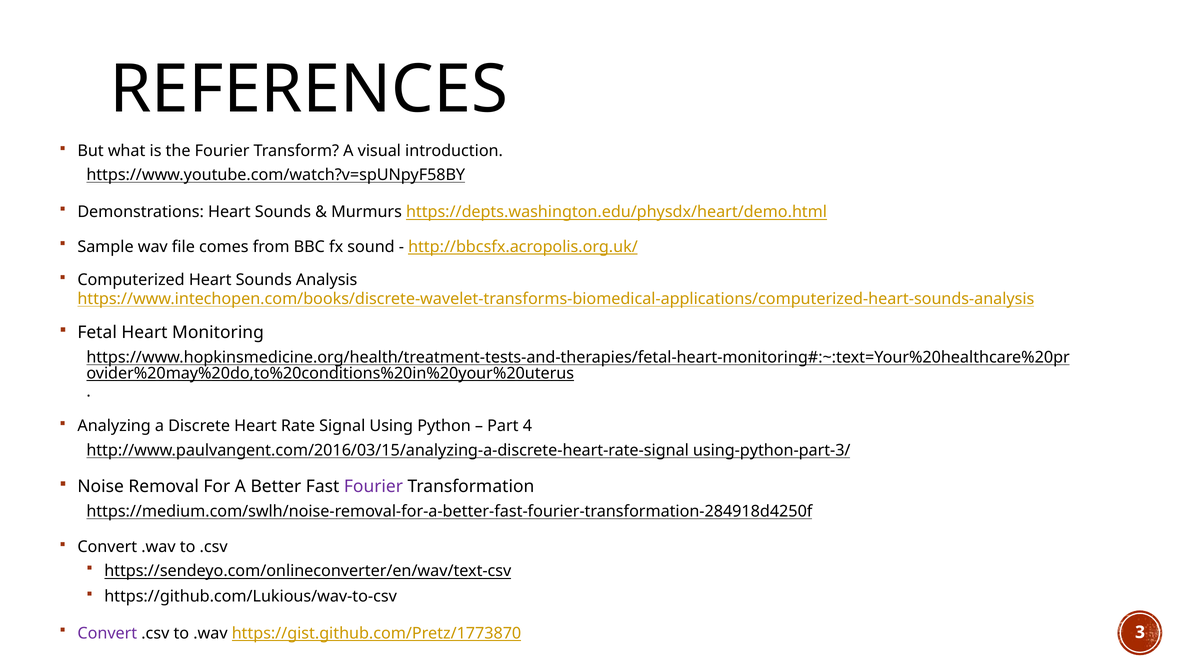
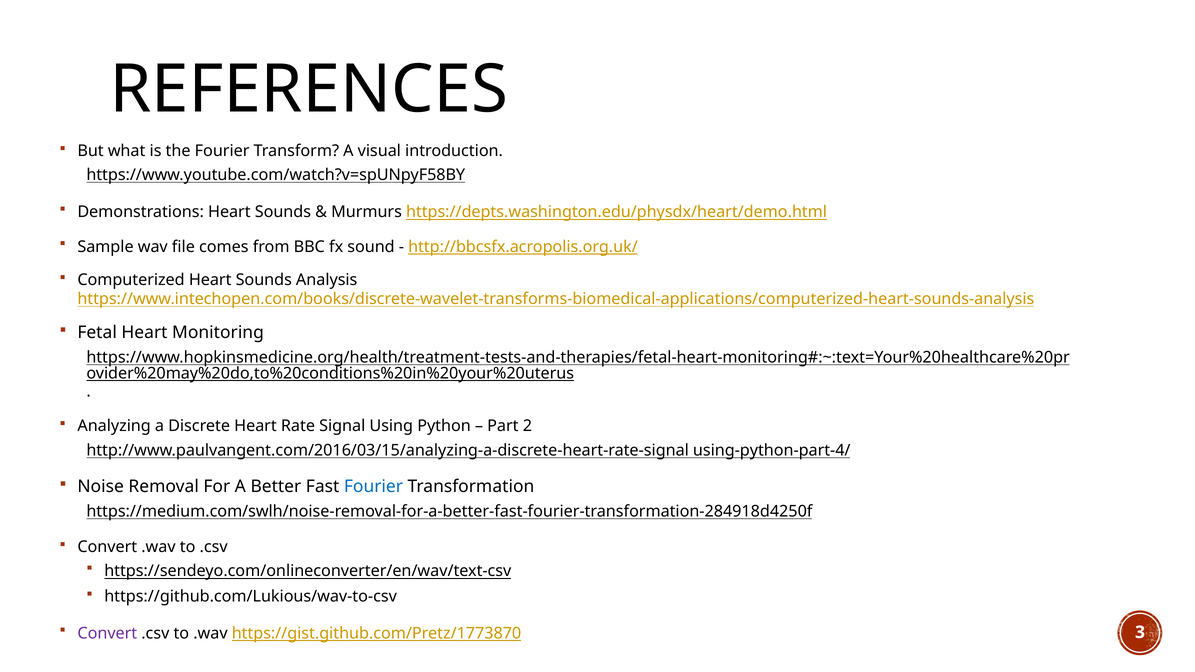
4: 4 -> 2
using-python-part-3/: using-python-part-3/ -> using-python-part-4/
Fourier at (373, 487) colour: purple -> blue
